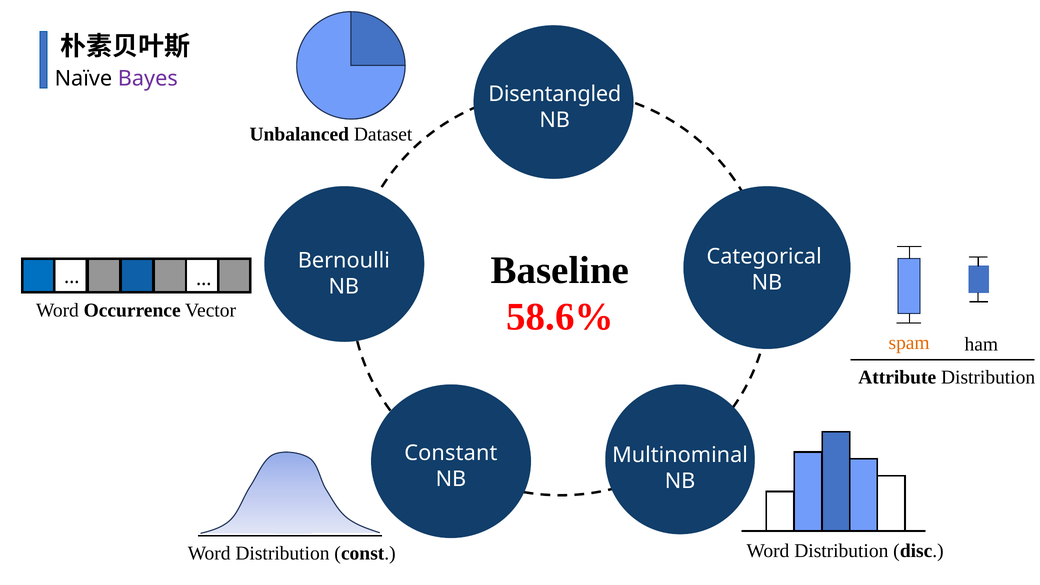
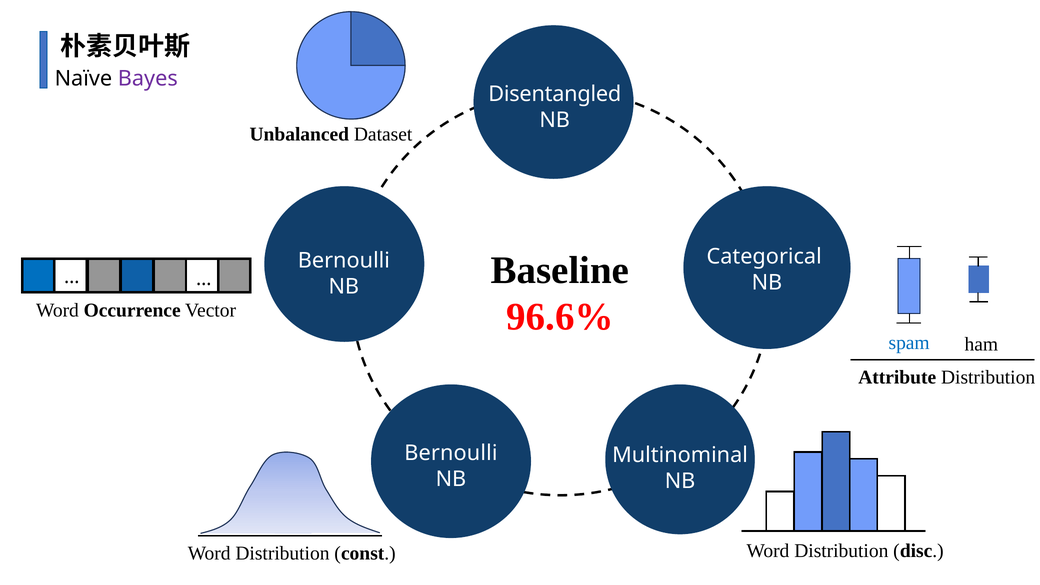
58.6%: 58.6% -> 96.6%
spam colour: orange -> blue
Constant at (451, 453): Constant -> Bernoulli
